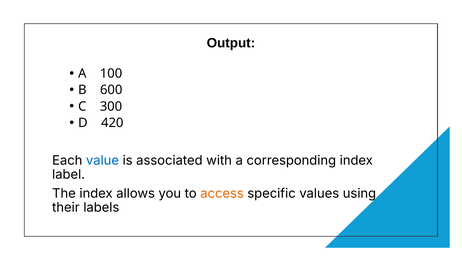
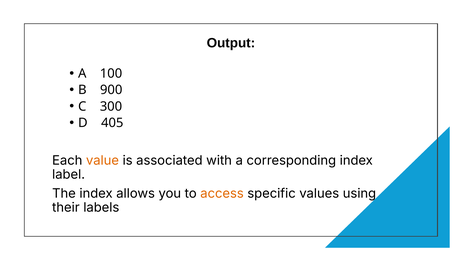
600: 600 -> 900
420: 420 -> 405
value colour: blue -> orange
